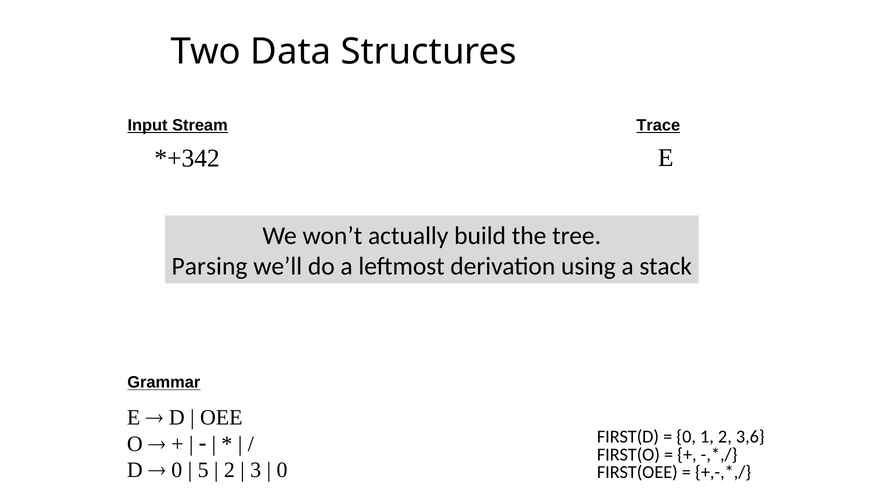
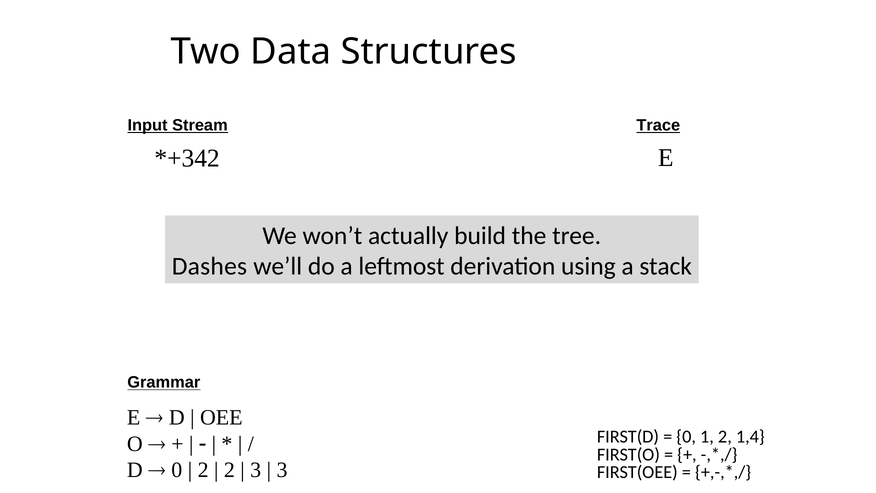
Parsing: Parsing -> Dashes
3,6: 3,6 -> 1,4
5 at (203, 470): 5 -> 2
0 at (282, 470): 0 -> 3
